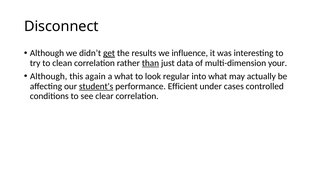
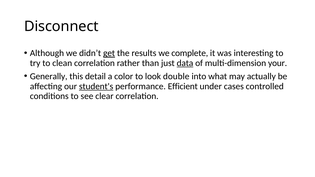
influence: influence -> complete
than underline: present -> none
data underline: none -> present
Although at (49, 76): Although -> Generally
again: again -> detail
a what: what -> color
regular: regular -> double
